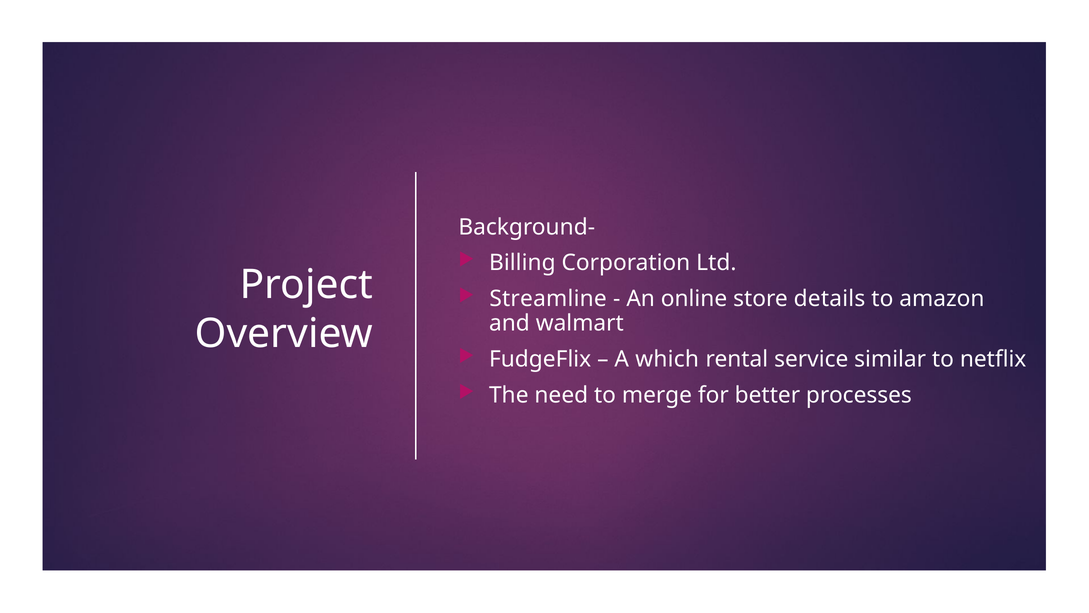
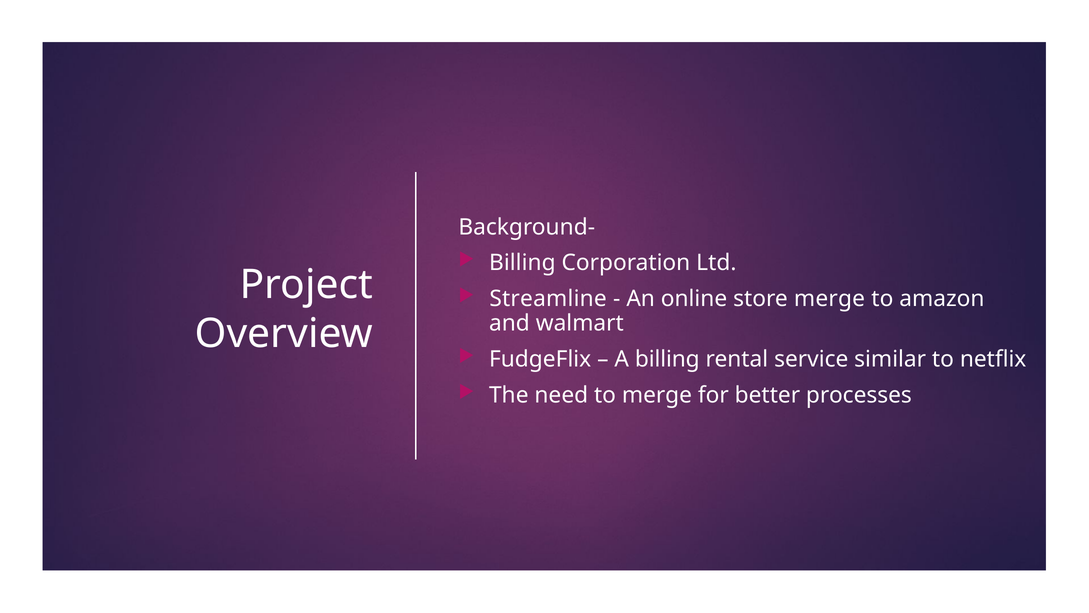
store details: details -> merge
A which: which -> billing
